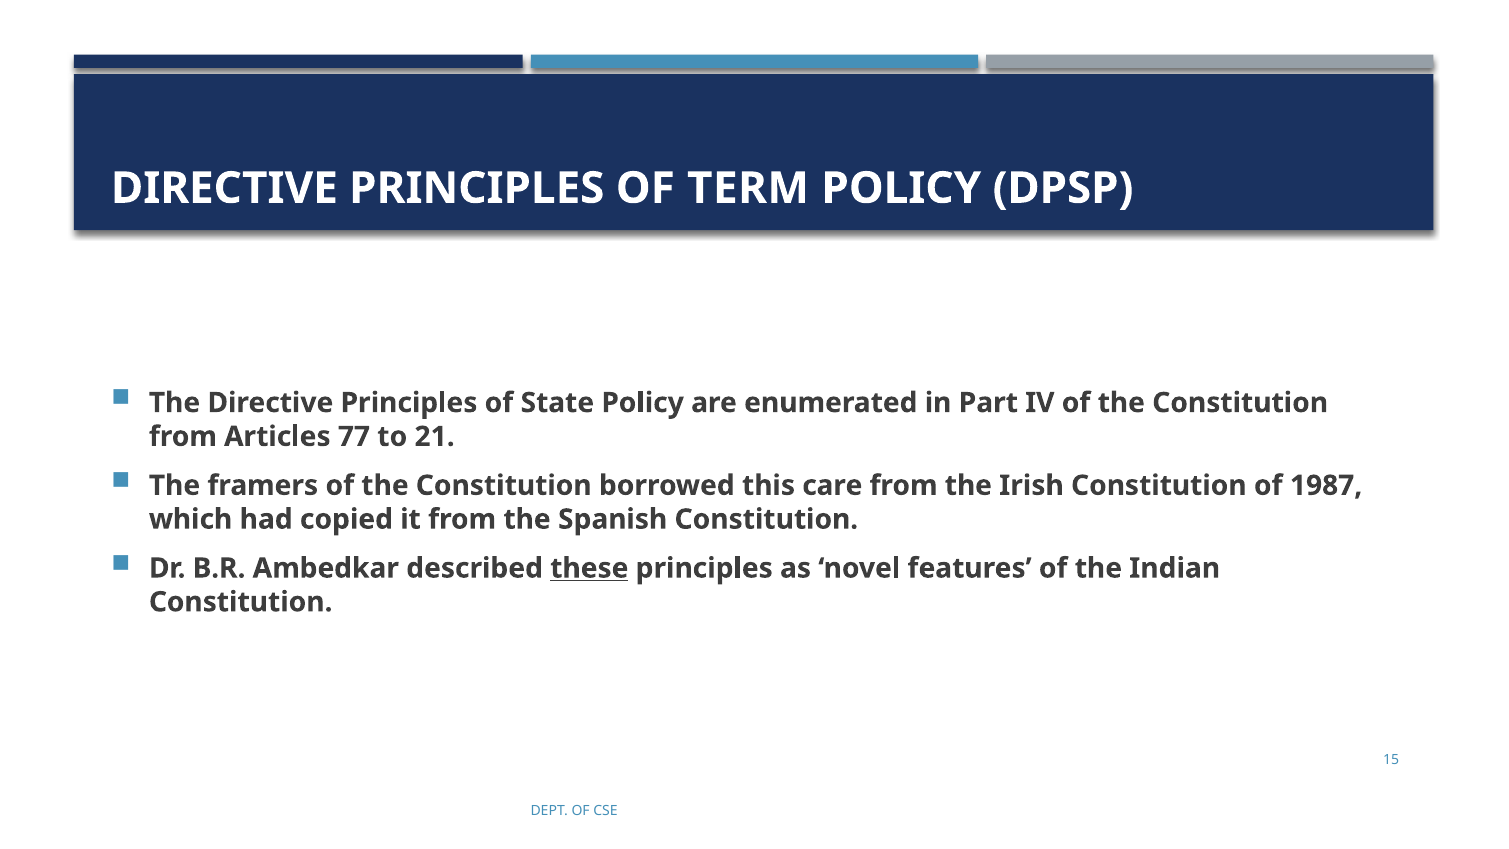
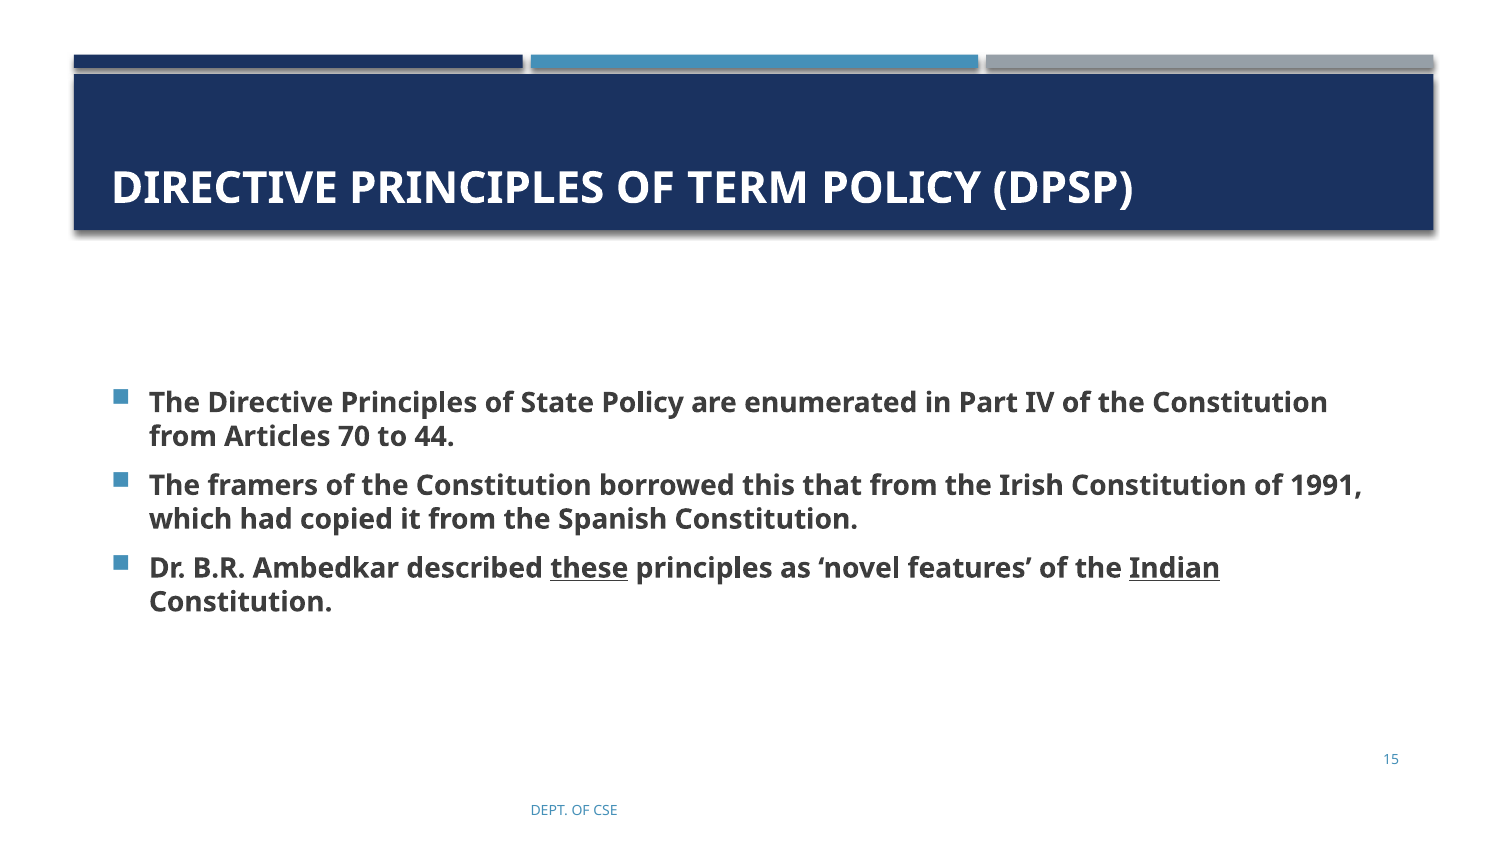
77: 77 -> 70
21: 21 -> 44
care: care -> that
1987: 1987 -> 1991
Indian underline: none -> present
